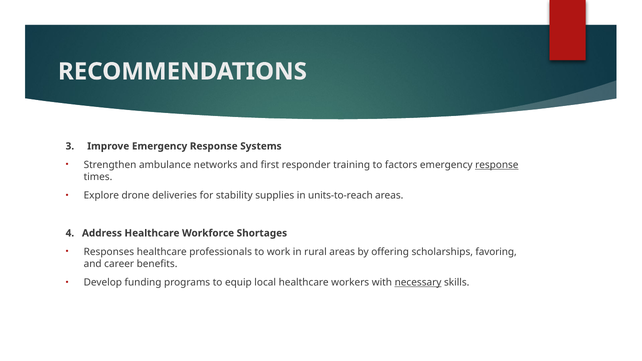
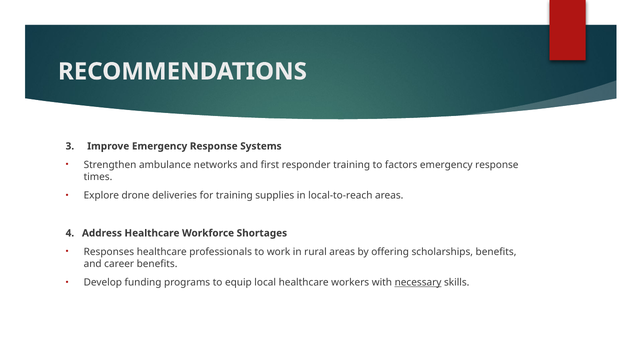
response at (497, 165) underline: present -> none
for stability: stability -> training
units-to-reach: units-to-reach -> local-to-reach
scholarships favoring: favoring -> benefits
